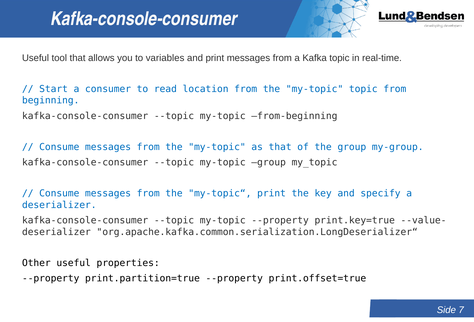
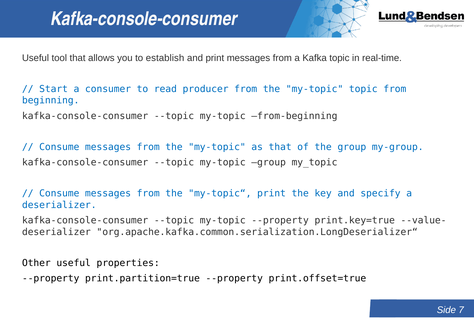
variables: variables -> establish
location: location -> producer
